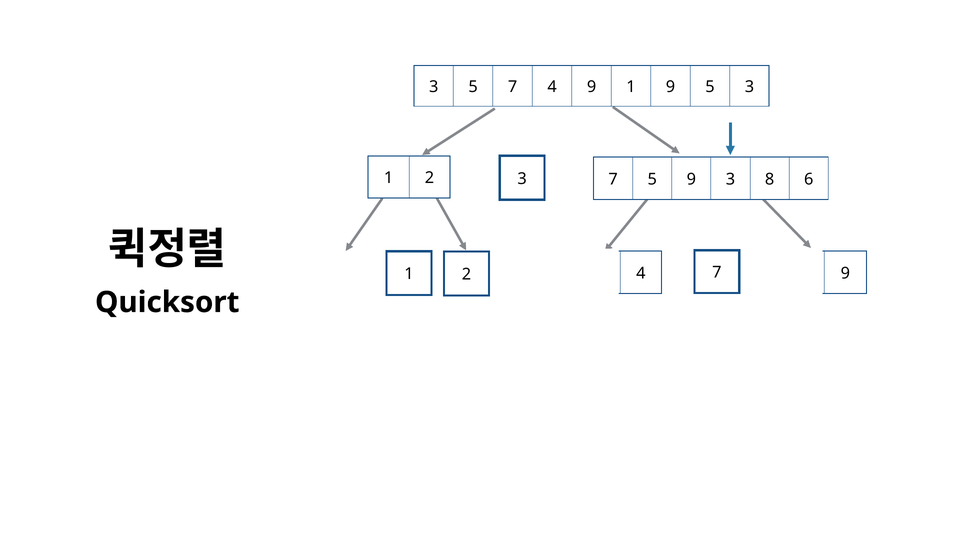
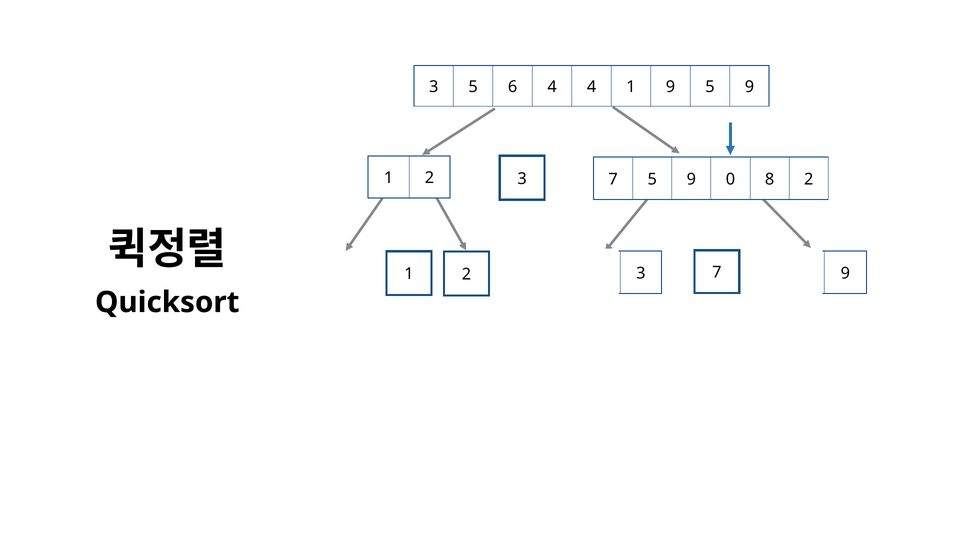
5 7: 7 -> 6
4 9: 9 -> 4
9 5 3: 3 -> 9
5 9 3: 3 -> 0
8 6: 6 -> 2
4 at (641, 273): 4 -> 3
